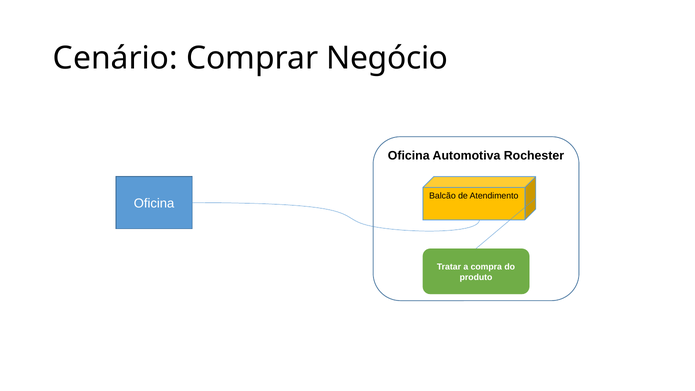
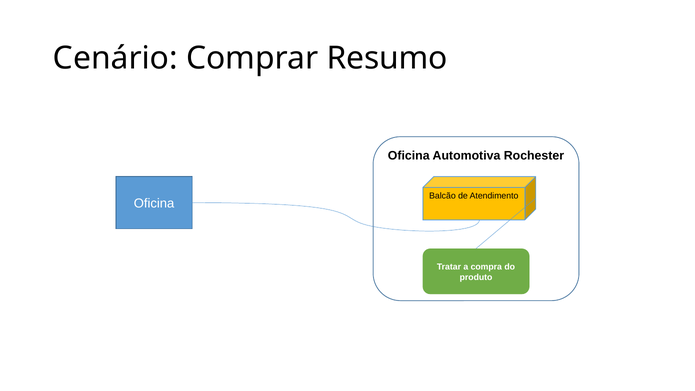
Negócio: Negócio -> Resumo
